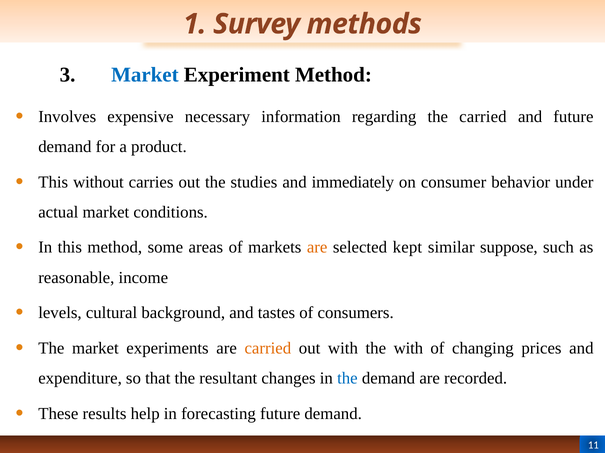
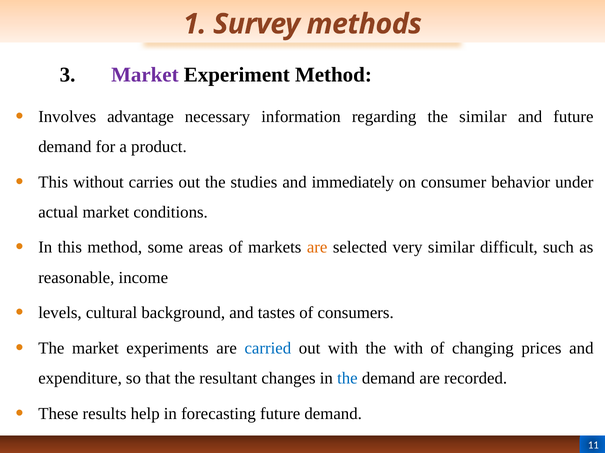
Market at (145, 75) colour: blue -> purple
expensive: expensive -> advantage
the carried: carried -> similar
kept: kept -> very
suppose: suppose -> difficult
carried at (268, 349) colour: orange -> blue
